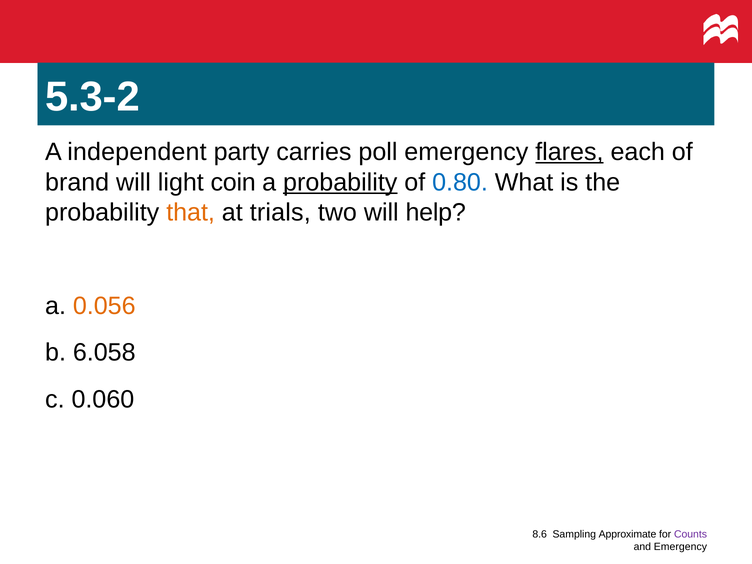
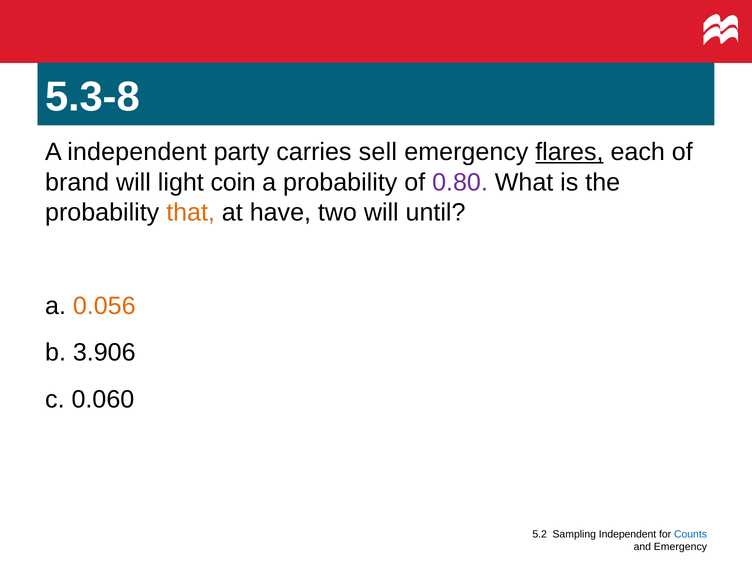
5.3-2: 5.3-2 -> 5.3-8
poll: poll -> sell
probability at (340, 182) underline: present -> none
0.80 colour: blue -> purple
trials: trials -> have
help: help -> until
6.058: 6.058 -> 3.906
8.6: 8.6 -> 5.2
Sampling Approximate: Approximate -> Independent
Counts colour: purple -> blue
